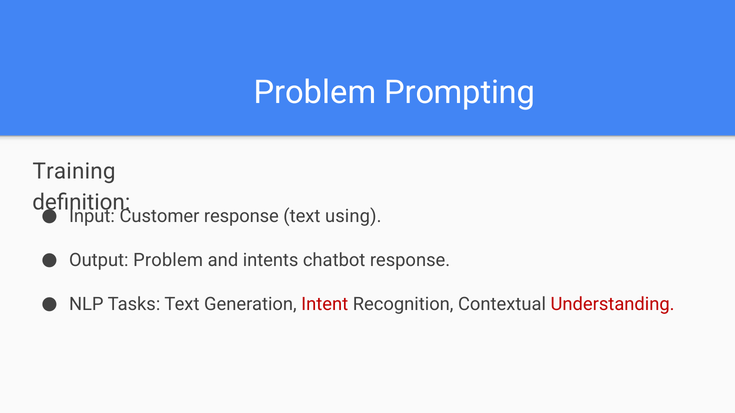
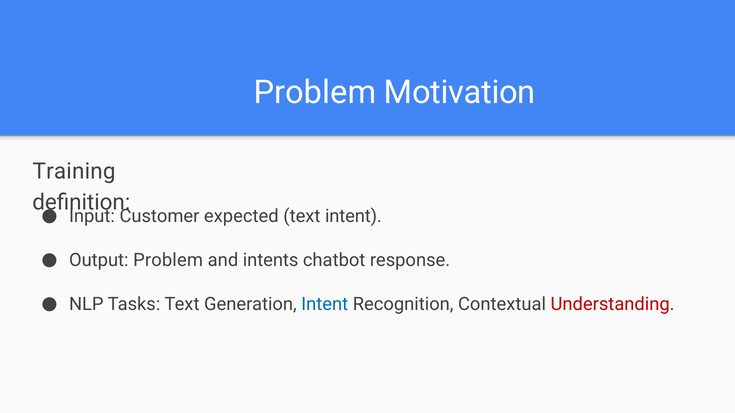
Prompting: Prompting -> Motivation
Customer response: response -> expected
text using: using -> intent
Intent at (325, 305) colour: red -> blue
